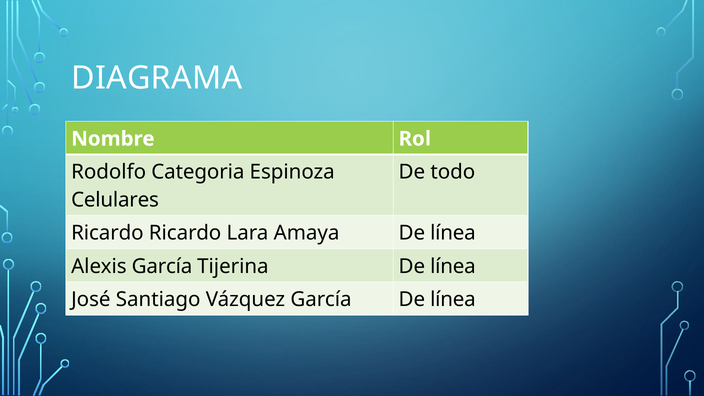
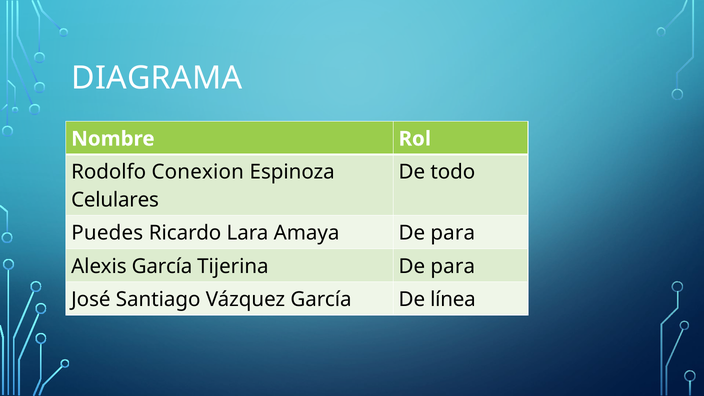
Categoria: Categoria -> Conexion
Ricardo at (107, 233): Ricardo -> Puedes
Amaya De línea: línea -> para
Tijerina De línea: línea -> para
